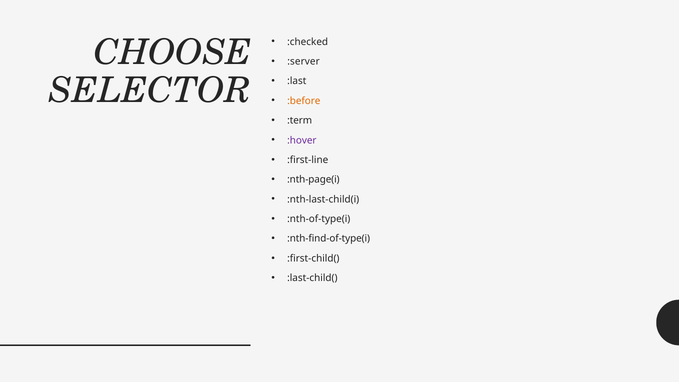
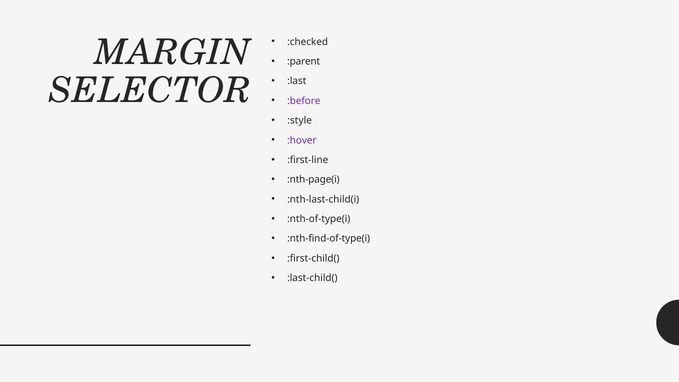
CHOOSE: CHOOSE -> MARGIN
:server: :server -> :parent
:before colour: orange -> purple
:term: :term -> :style
